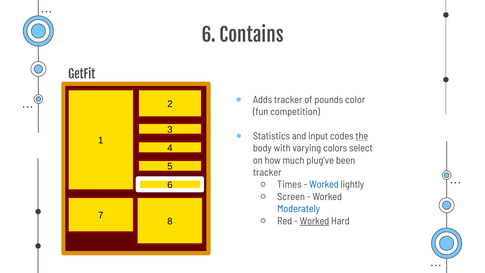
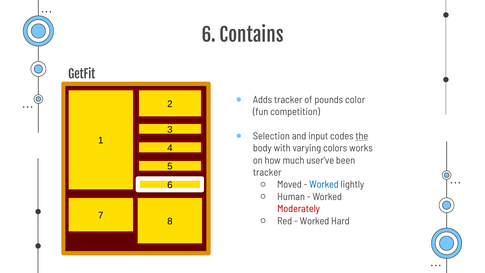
Statistics: Statistics -> Selection
select: select -> works
plug’ve: plug’ve -> user’ve
Times: Times -> Moved
Screen: Screen -> Human
Moderately colour: blue -> red
Worked at (314, 221) underline: present -> none
